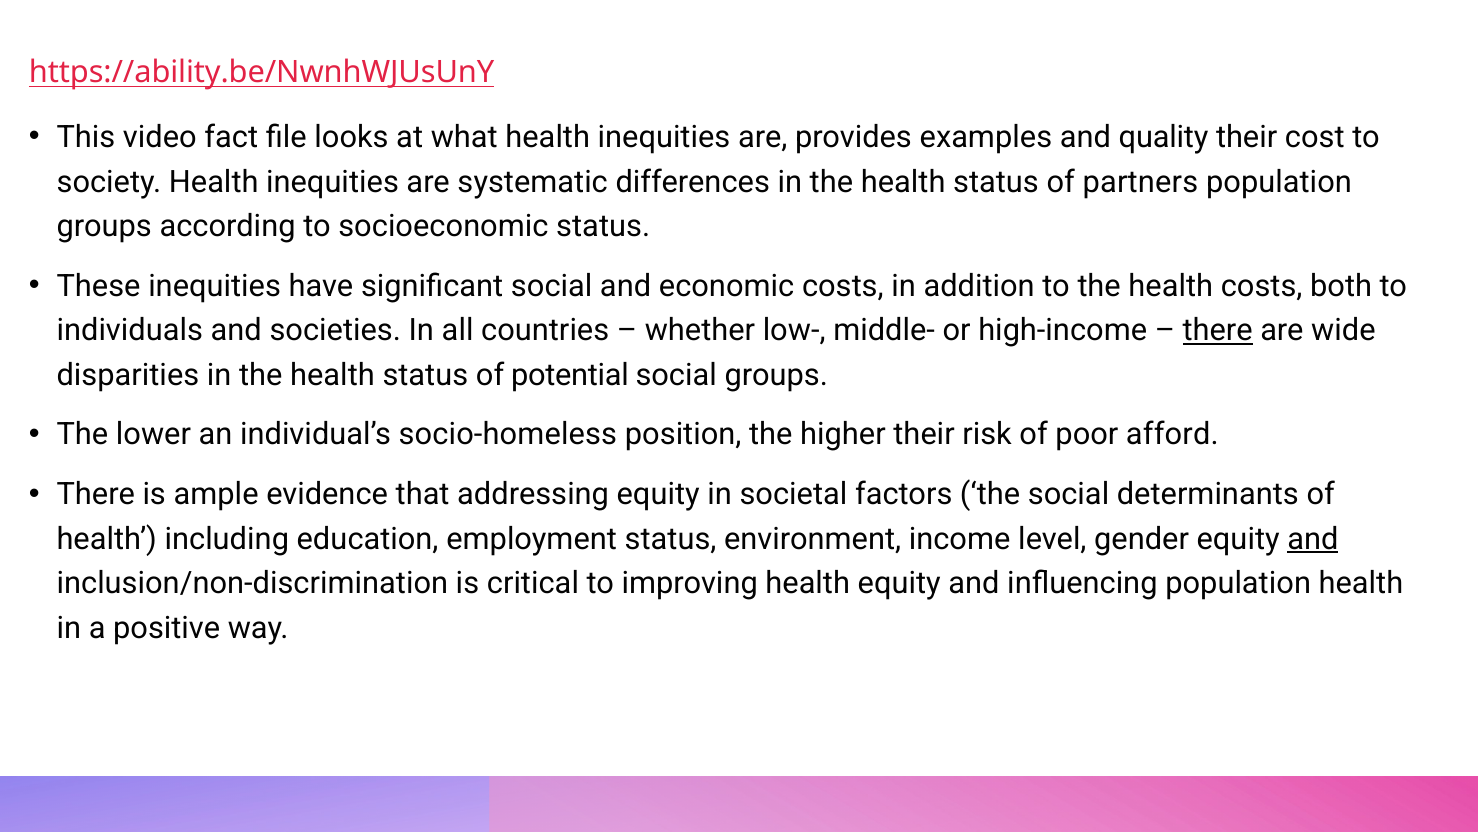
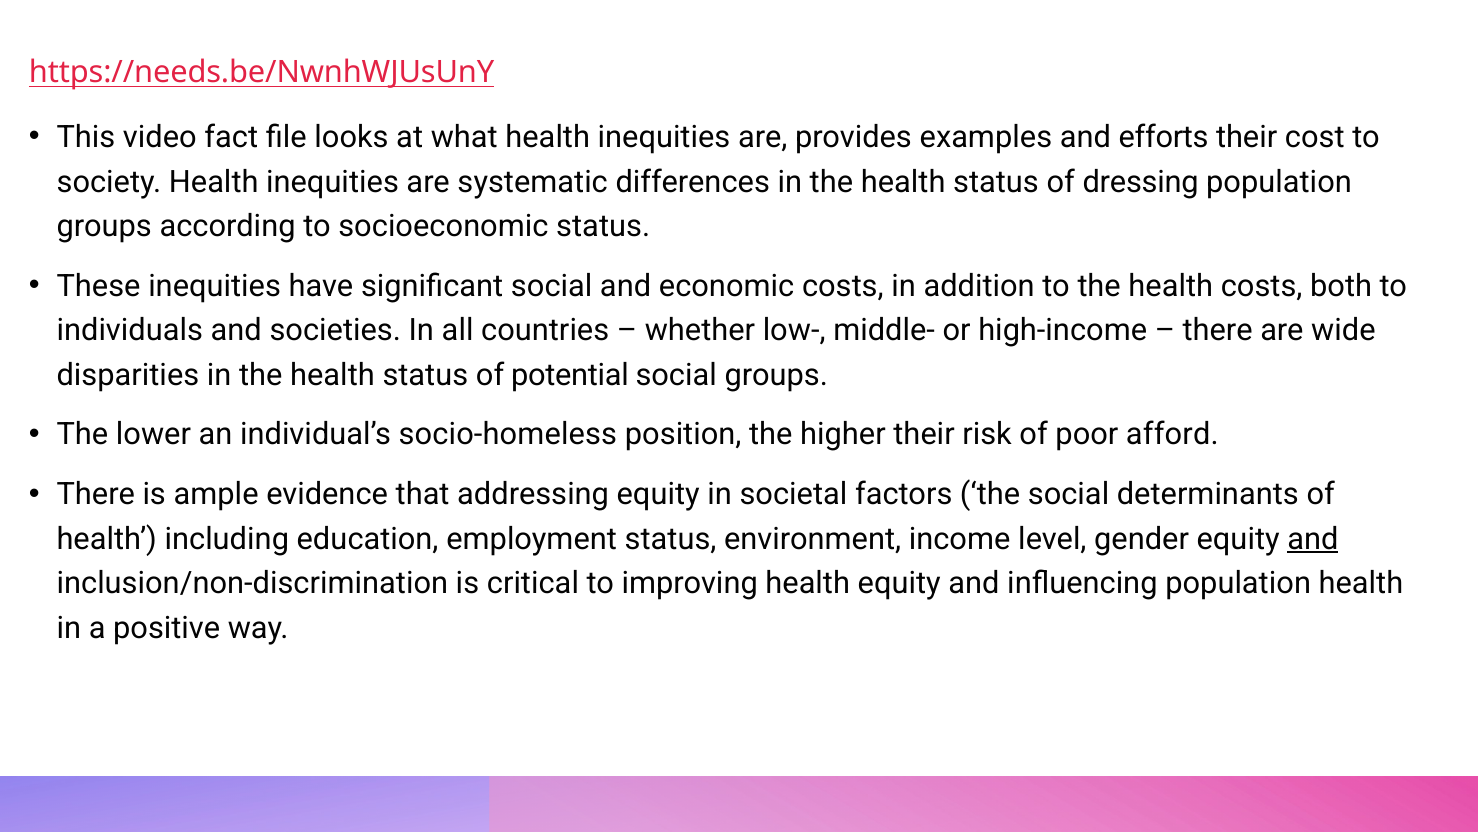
https://ability.be/NwnhWJUsUnY: https://ability.be/NwnhWJUsUnY -> https://needs.be/NwnhWJUsUnY
quality: quality -> efforts
partners: partners -> dressing
there at (1218, 330) underline: present -> none
